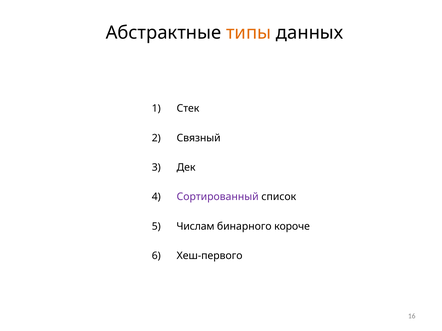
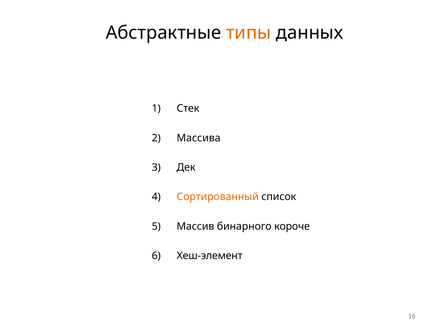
Связный: Связный -> Массива
Сортированный colour: purple -> orange
Числам: Числам -> Массив
Хеш-первого: Хеш-первого -> Хеш-элемент
